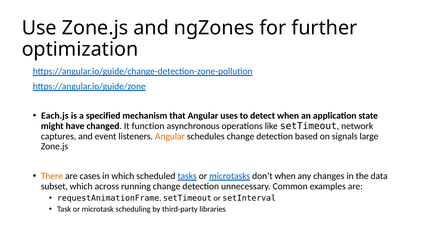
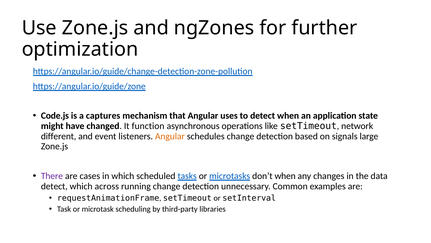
Each.js: Each.js -> Code.js
specified: specified -> captures
captures: captures -> different
There colour: orange -> purple
subset at (54, 186): subset -> detect
